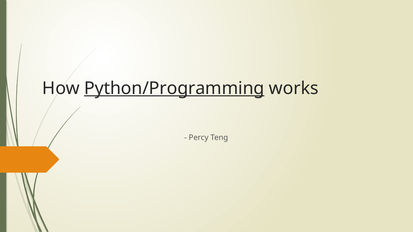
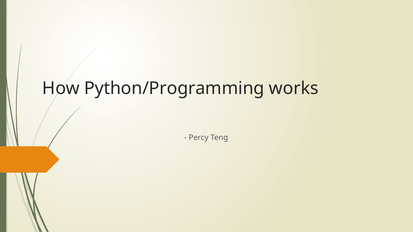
Python/Programming underline: present -> none
